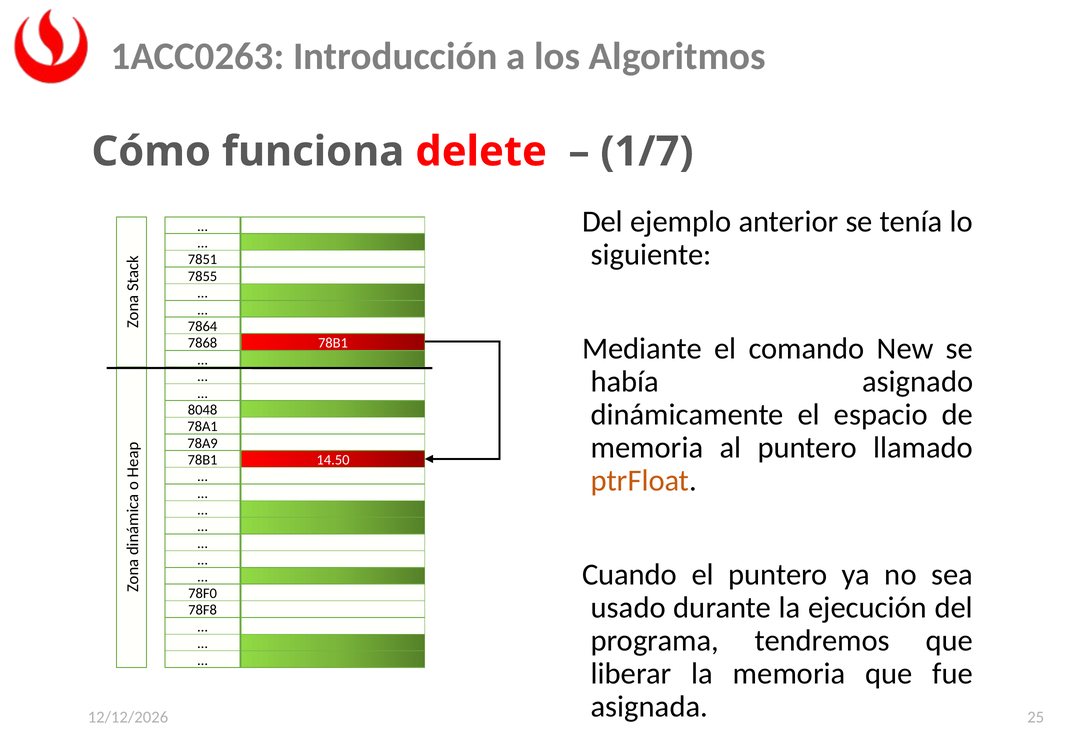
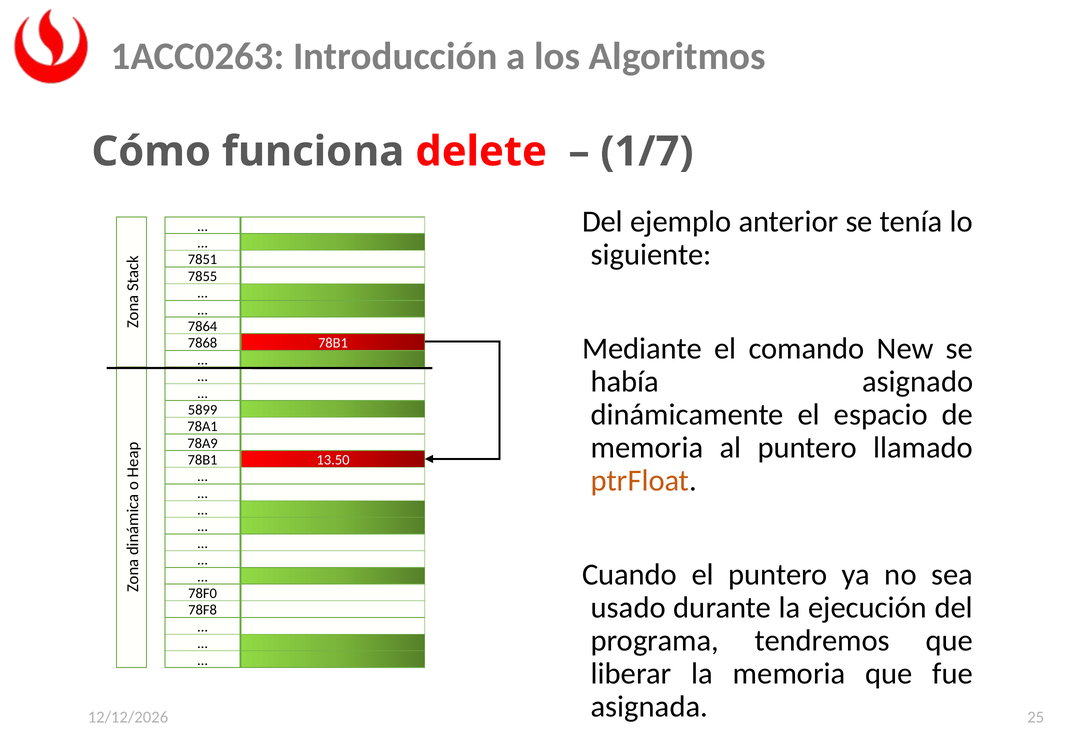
8048: 8048 -> 5899
14.50: 14.50 -> 13.50
